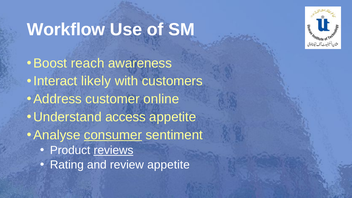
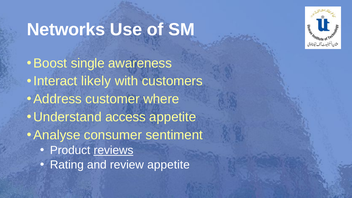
Workflow: Workflow -> Networks
reach: reach -> single
online: online -> where
consumer underline: present -> none
